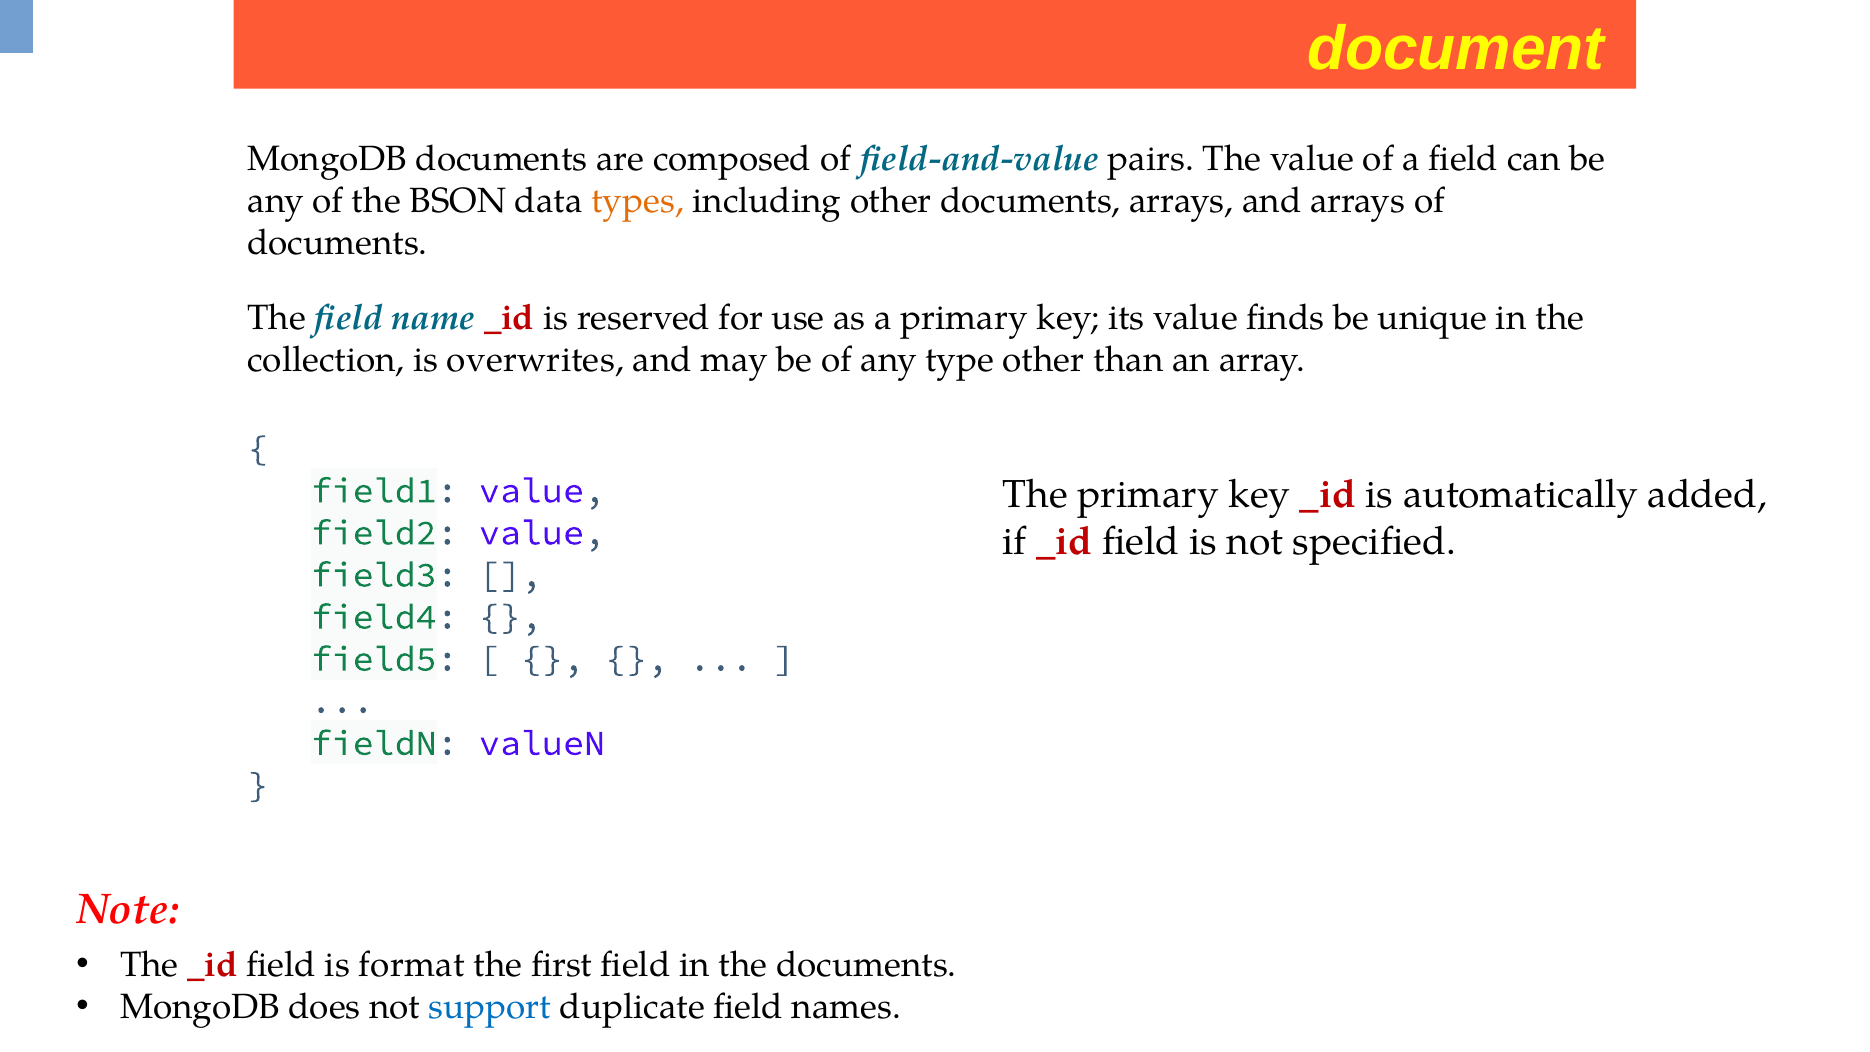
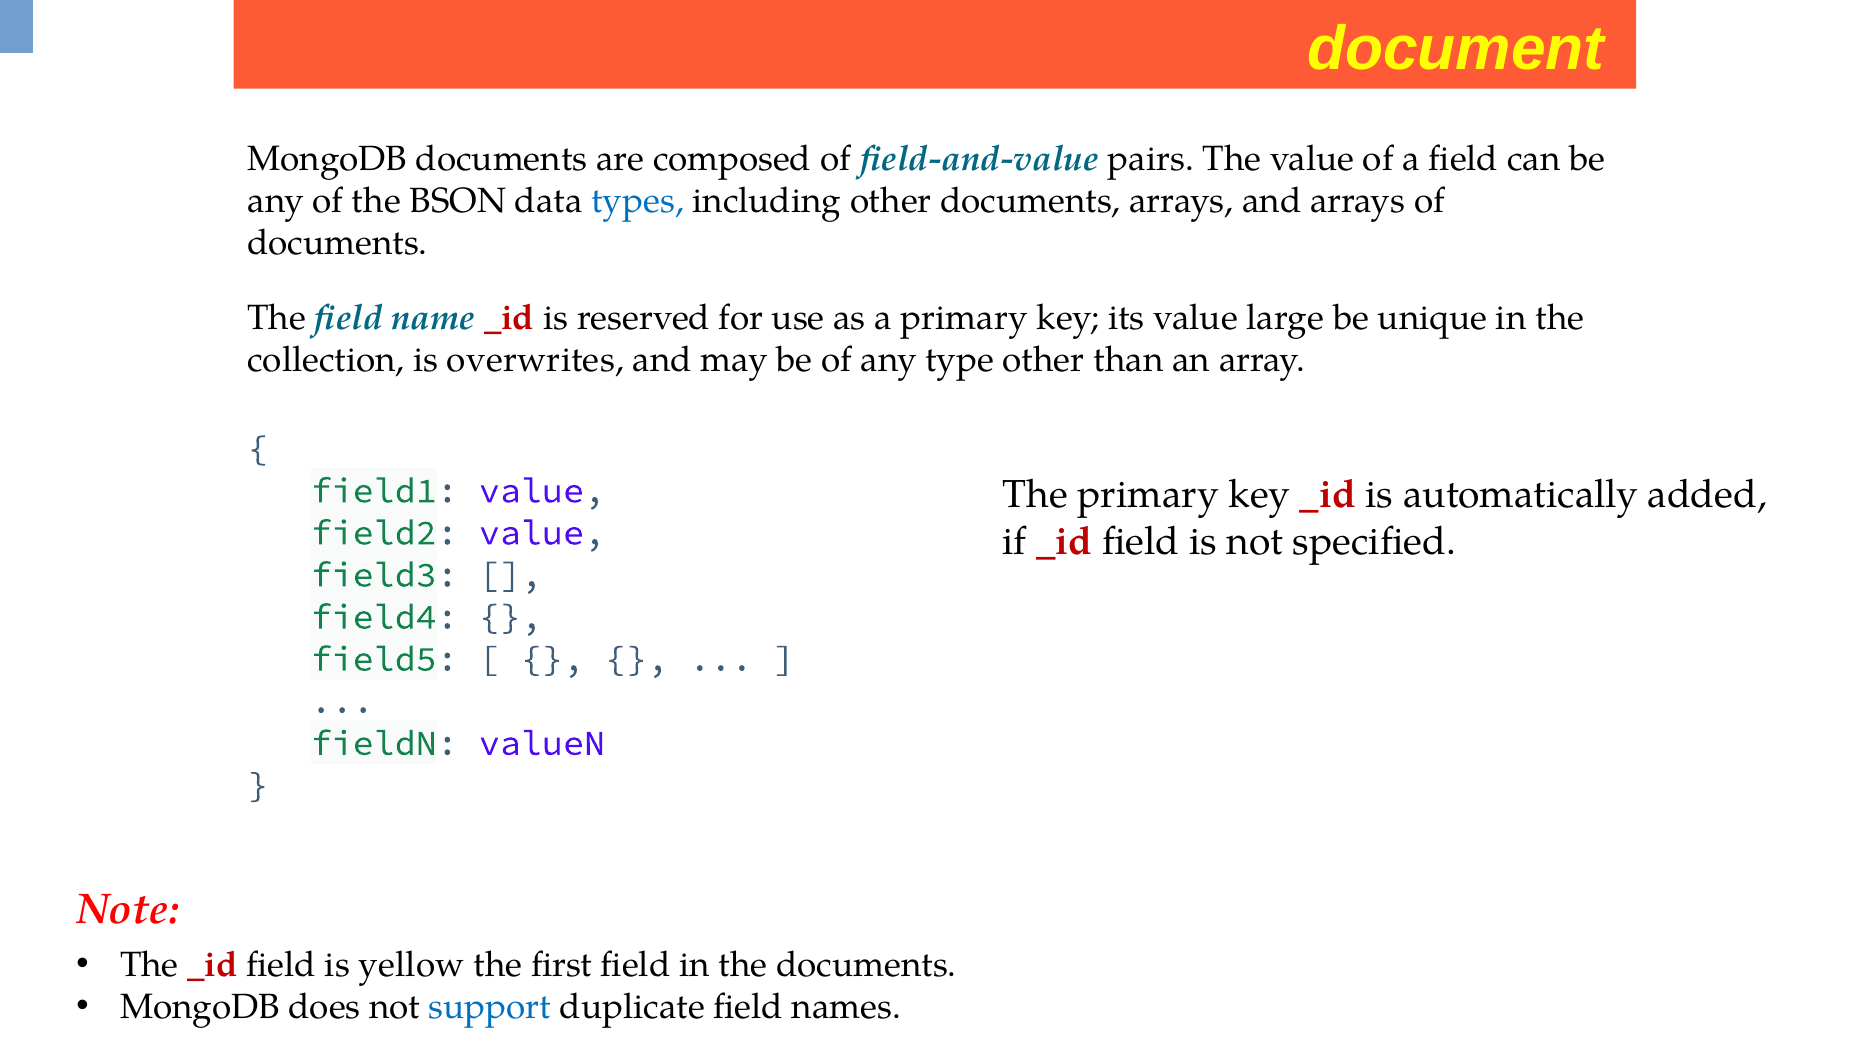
types colour: orange -> blue
finds: finds -> large
format: format -> yellow
